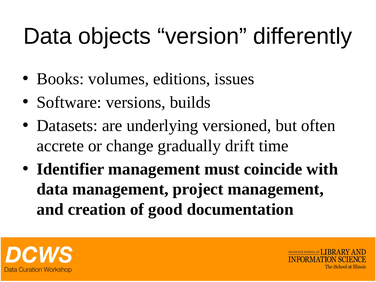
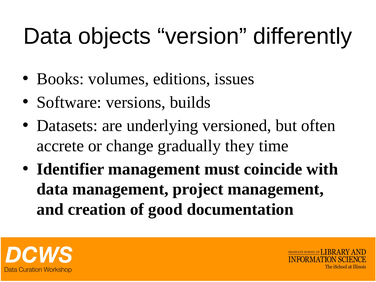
drift: drift -> they
